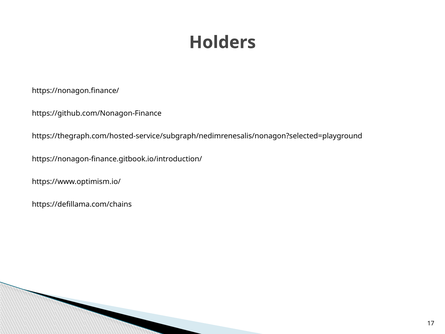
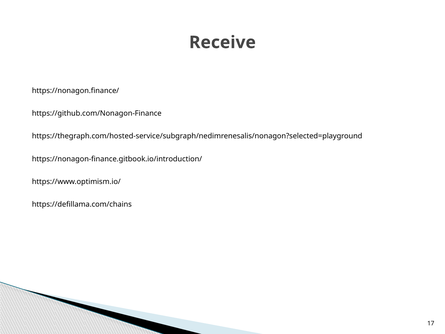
Holders: Holders -> Receive
